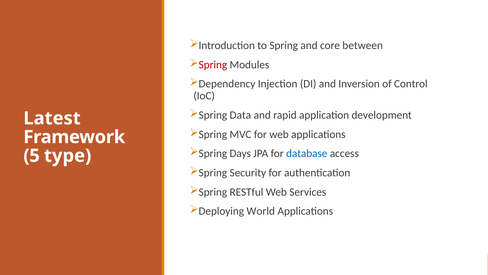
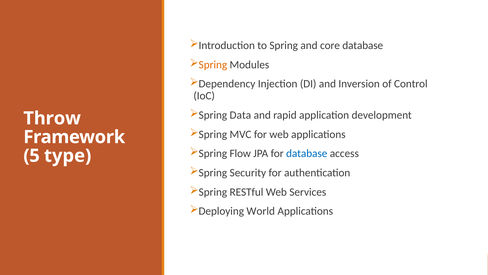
core between: between -> database
Spring at (213, 65) colour: red -> orange
Latest: Latest -> Throw
Days: Days -> Flow
